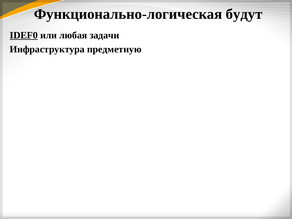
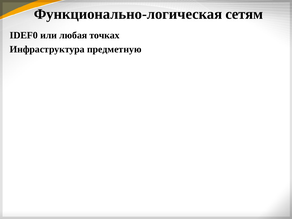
будут: будут -> сетям
IDEF0 underline: present -> none
задачи: задачи -> точках
